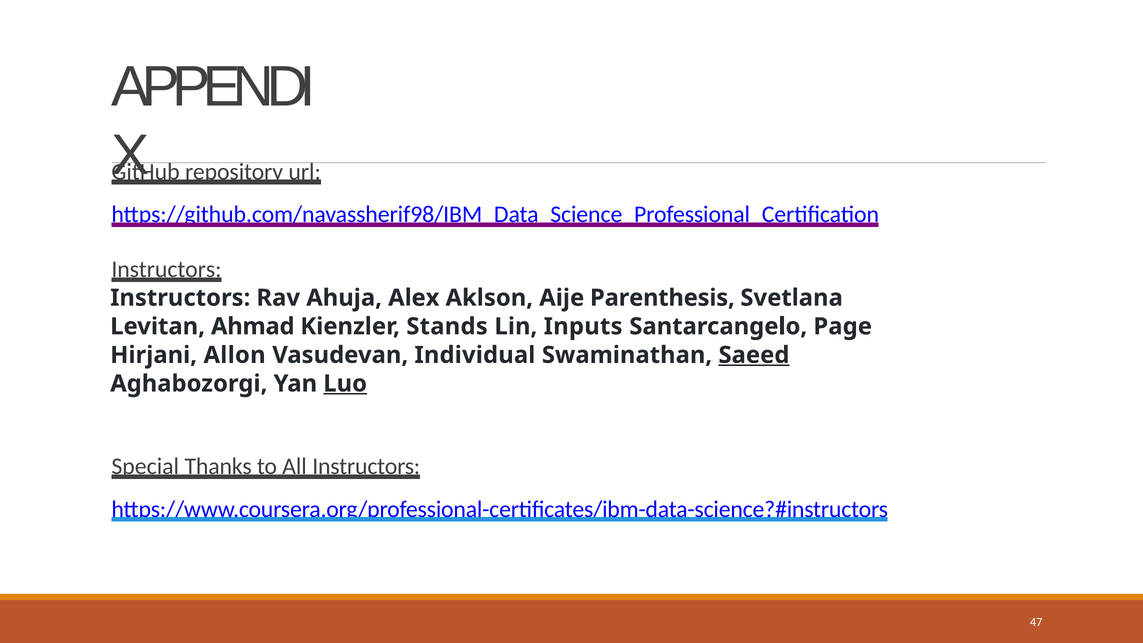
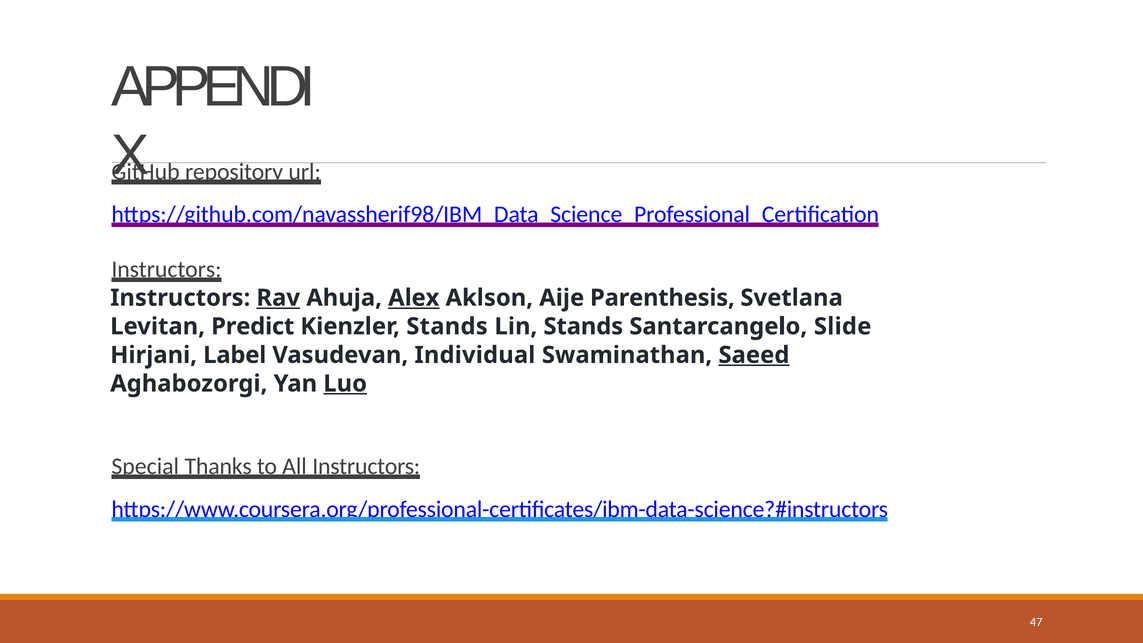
Rav underline: none -> present
Alex underline: none -> present
Ahmad: Ahmad -> Predict
Lin Inputs: Inputs -> Stands
Page: Page -> Slide
Allon: Allon -> Label
